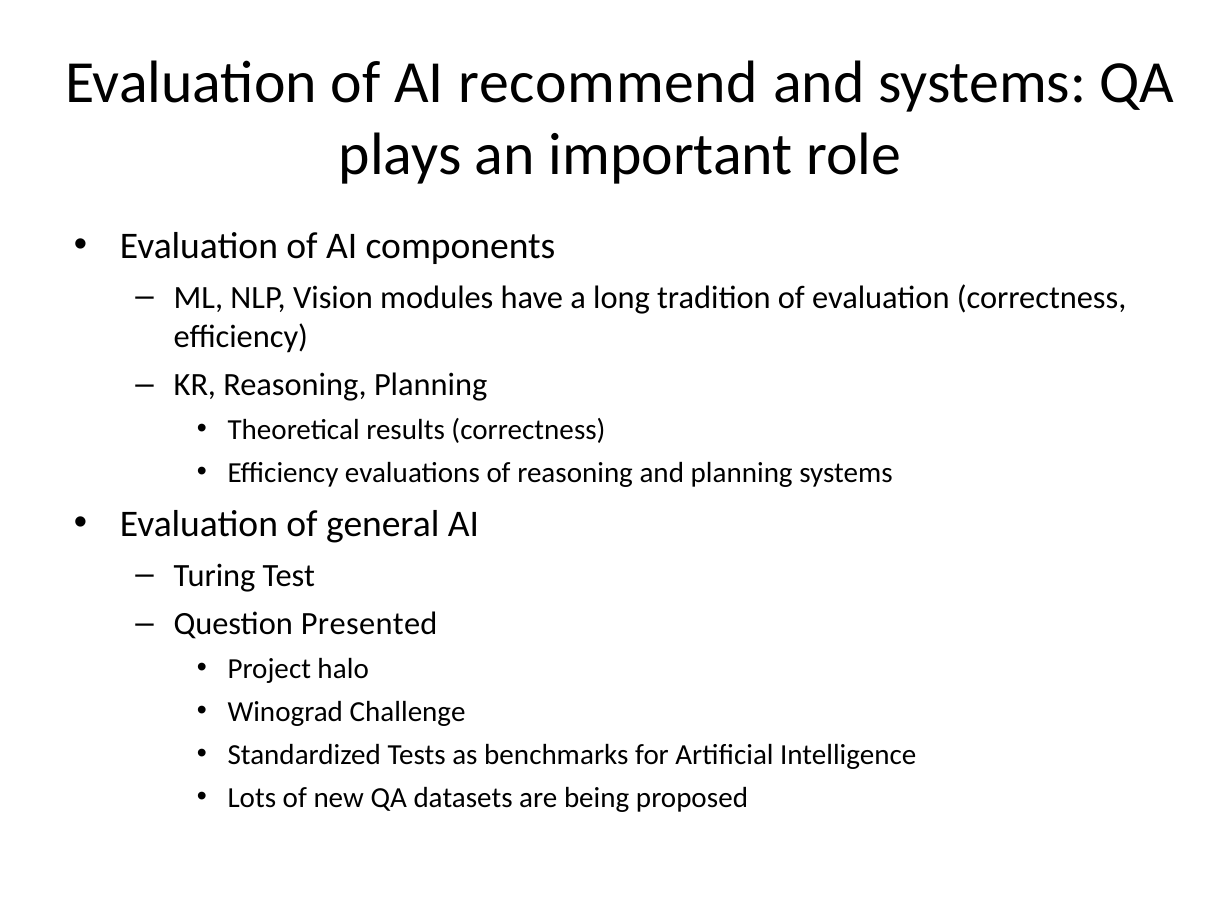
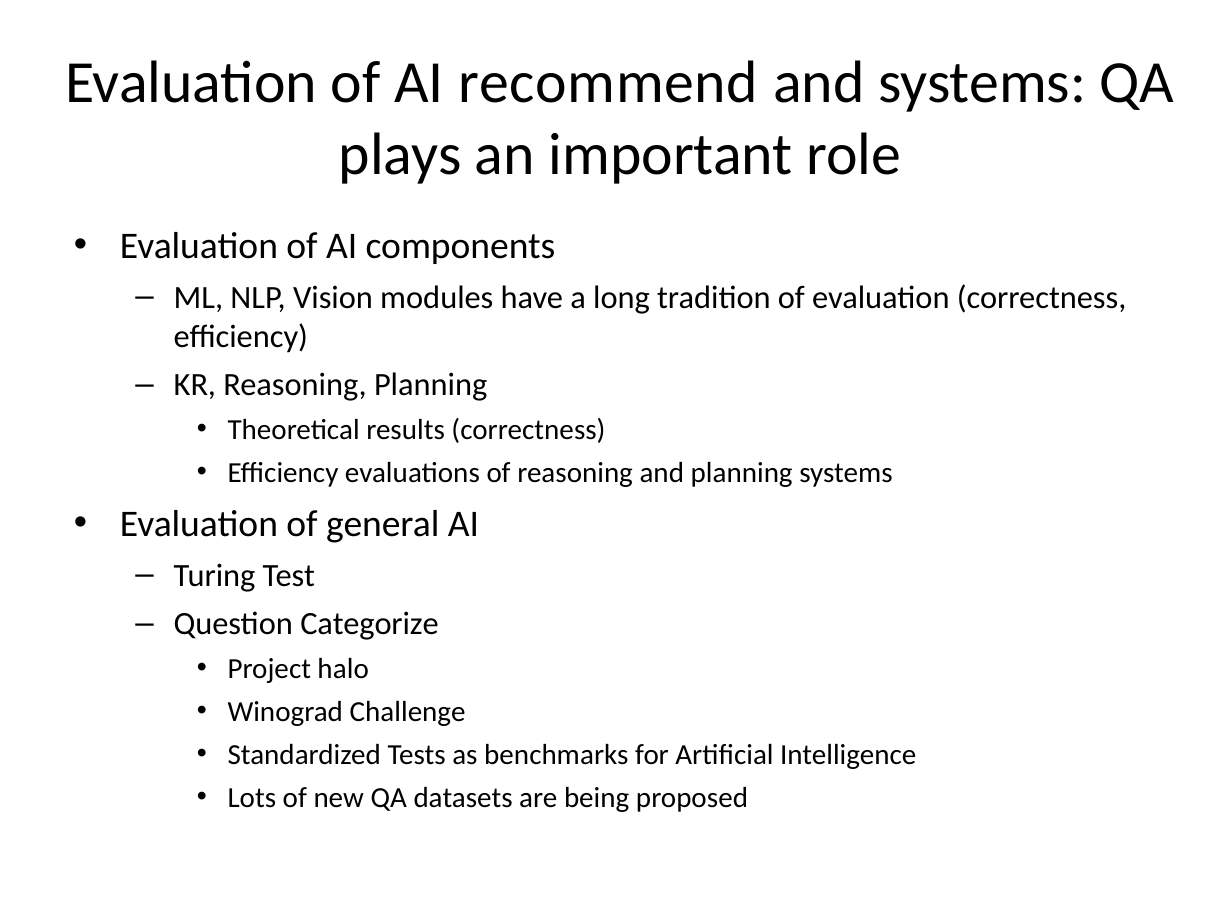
Presented: Presented -> Categorize
